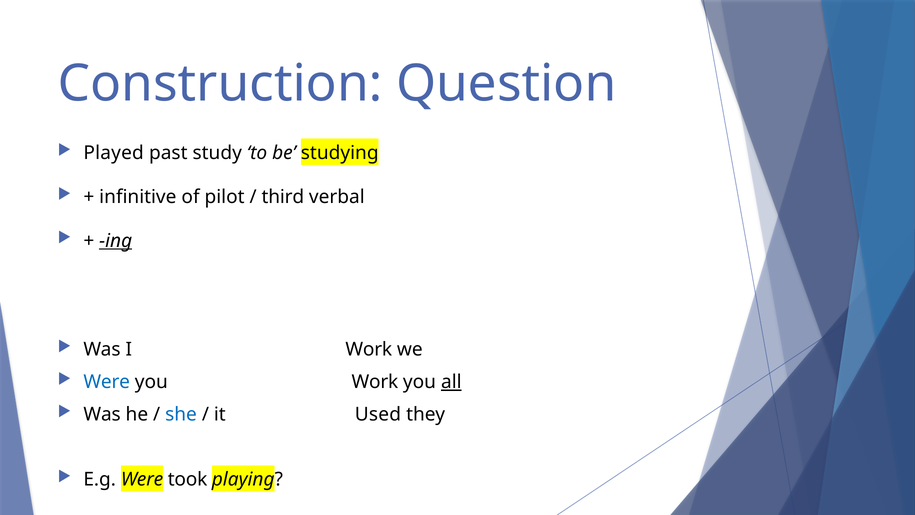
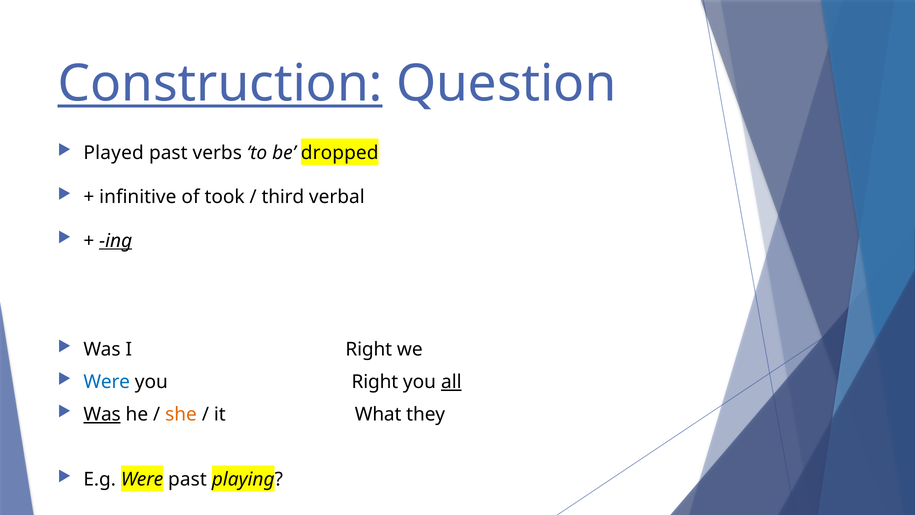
Construction underline: none -> present
study: study -> verbs
studying: studying -> dropped
pilot: pilot -> took
I Work: Work -> Right
you Work: Work -> Right
Was at (102, 414) underline: none -> present
she colour: blue -> orange
Used: Used -> What
Were took: took -> past
